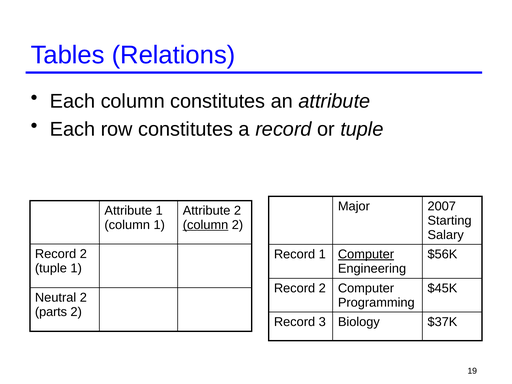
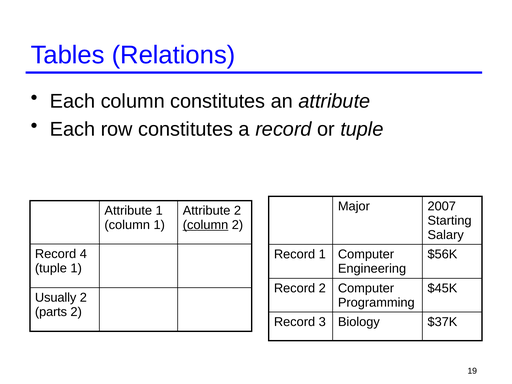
2 at (83, 254): 2 -> 4
Computer at (366, 254) underline: present -> none
Neutral: Neutral -> Usually
